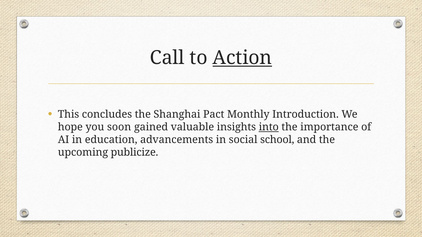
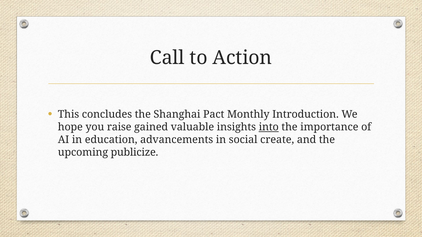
Action underline: present -> none
soon: soon -> raise
school: school -> create
